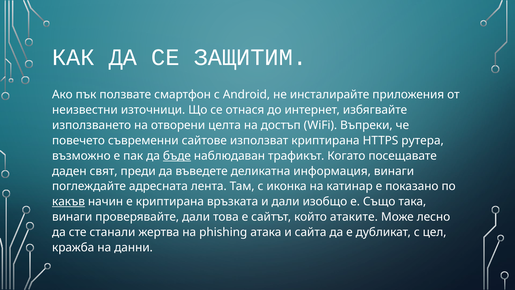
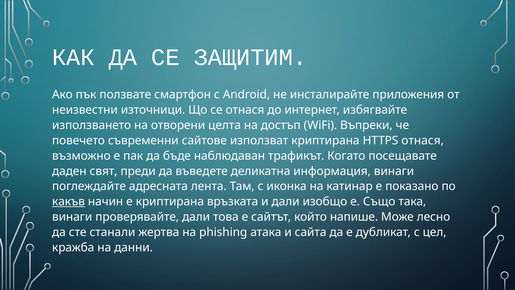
HTTPS рутера: рутера -> отнася
бъде underline: present -> none
атаките: атаките -> напише
